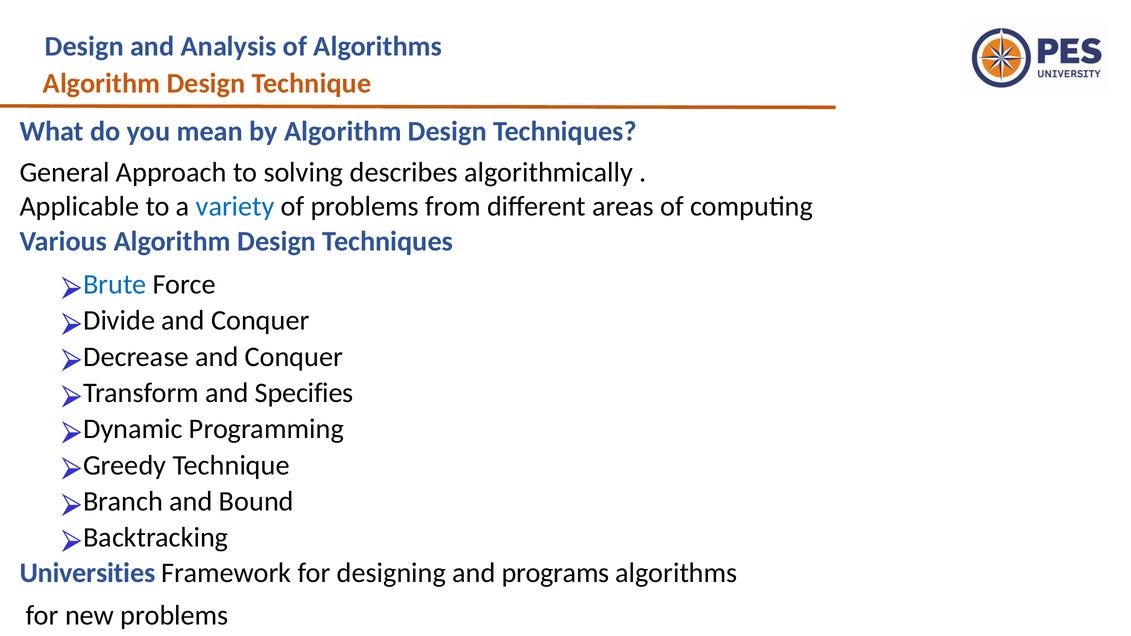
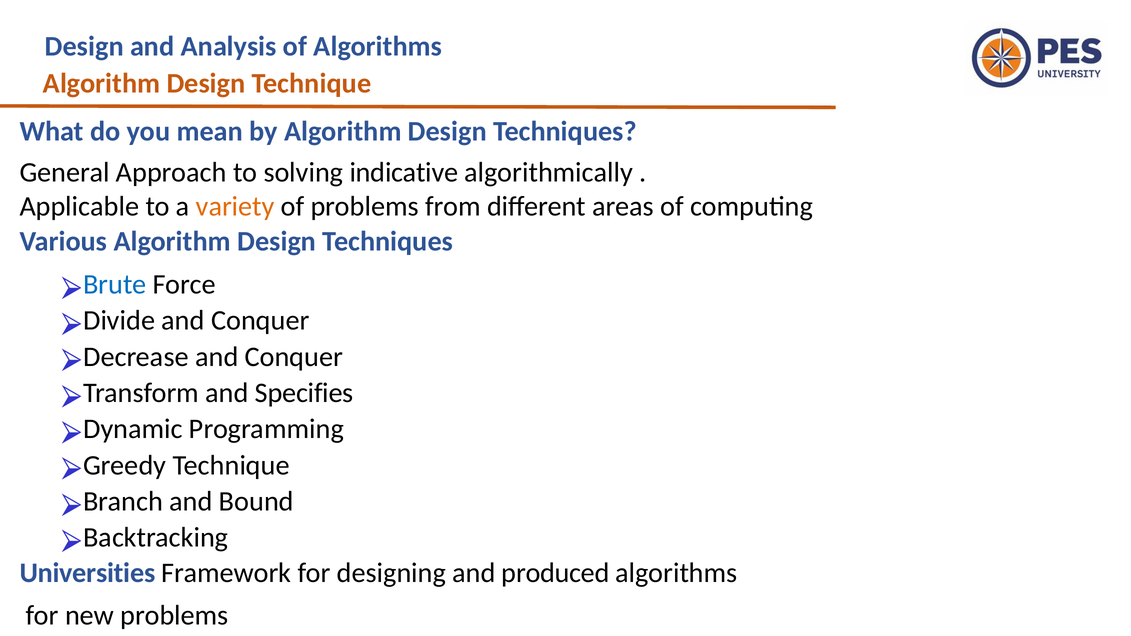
describes: describes -> indicative
variety colour: blue -> orange
programs: programs -> produced
